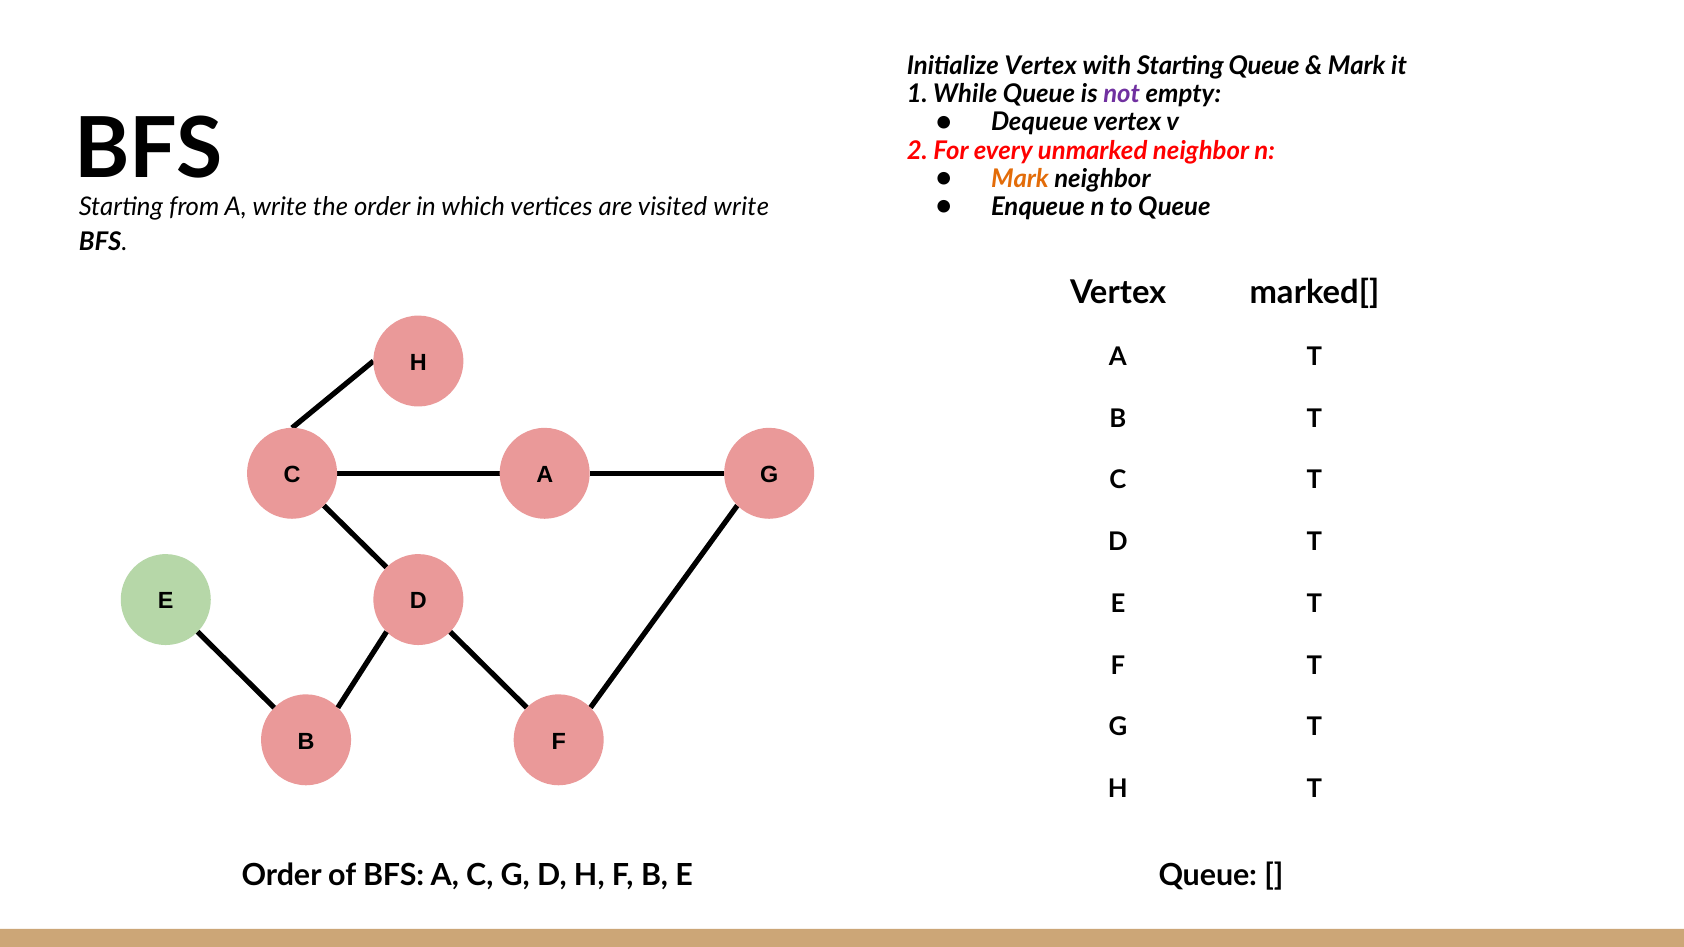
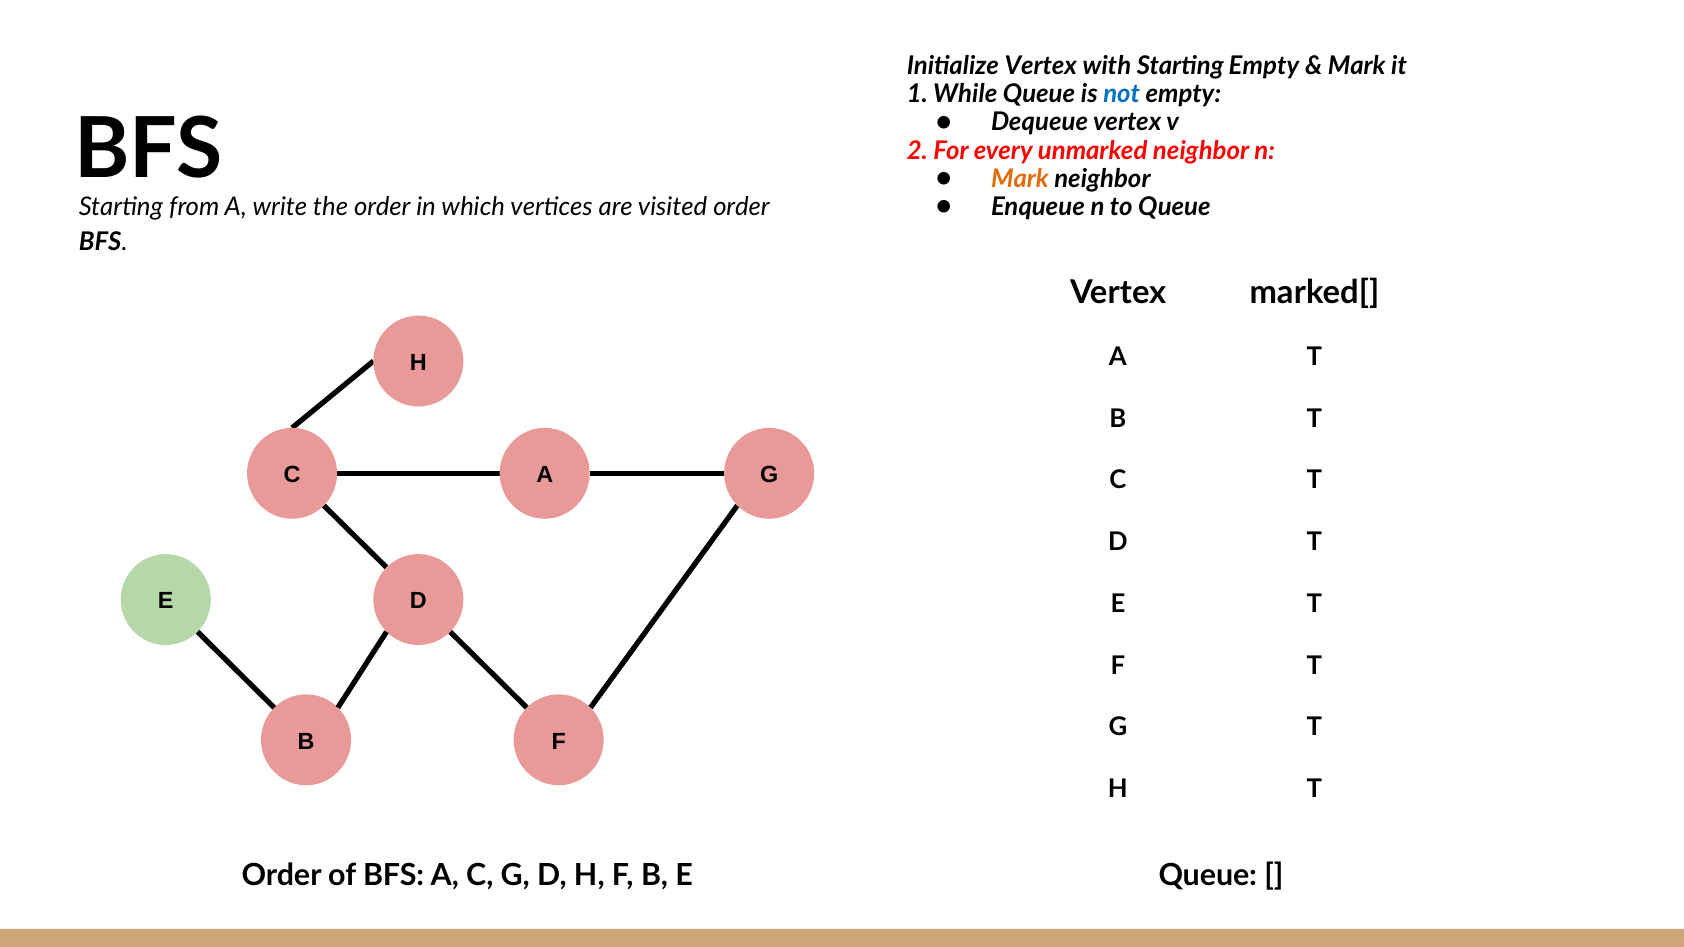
Starting Queue: Queue -> Empty
not colour: purple -> blue
visited write: write -> order
